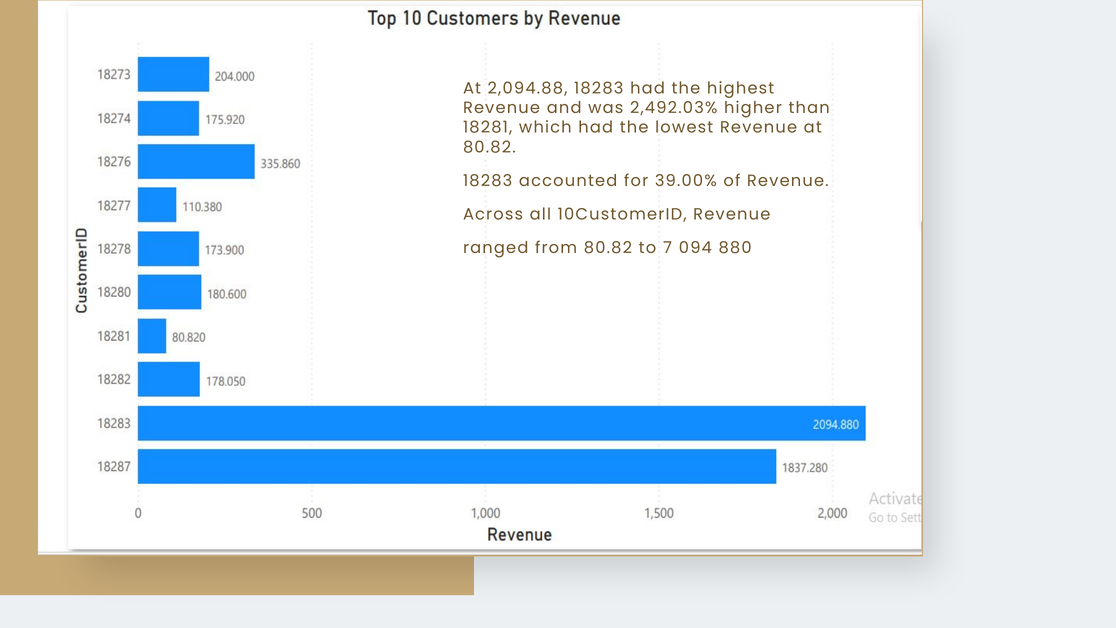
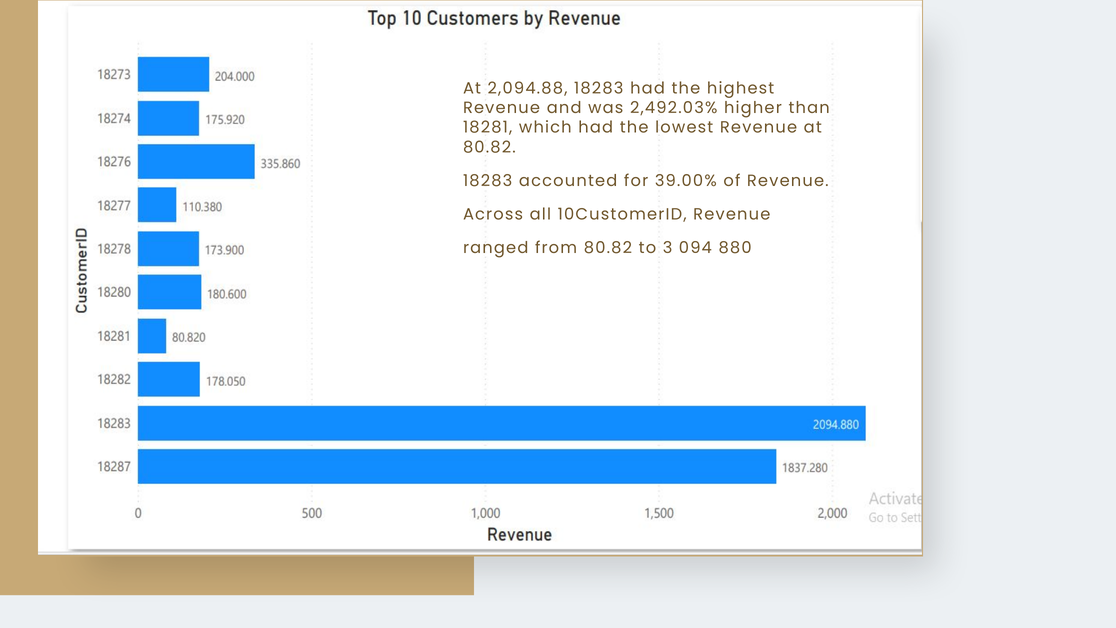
7: 7 -> 3
